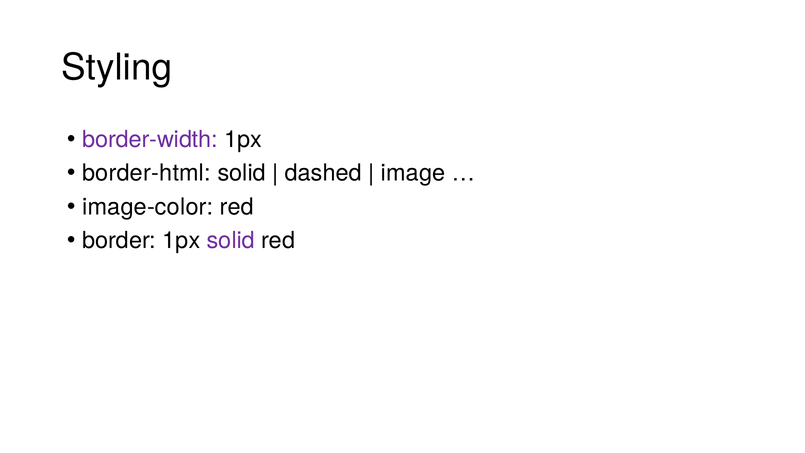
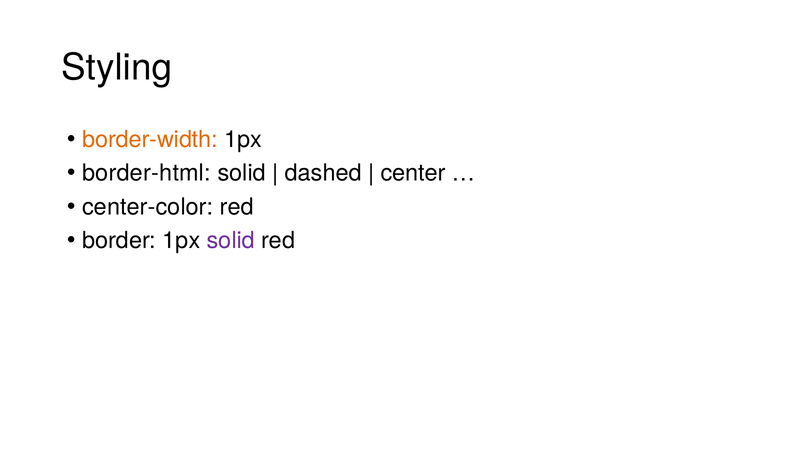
border-width colour: purple -> orange
image: image -> center
image-color: image-color -> center-color
